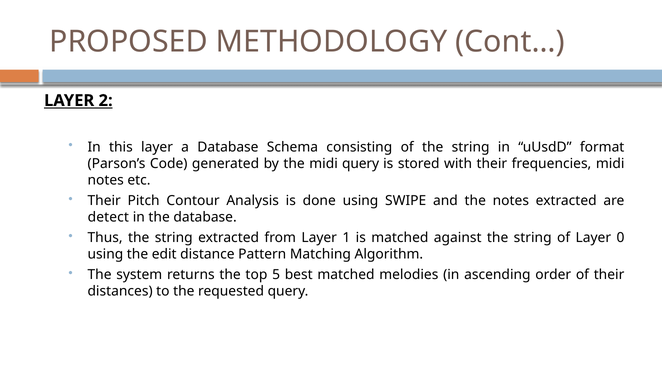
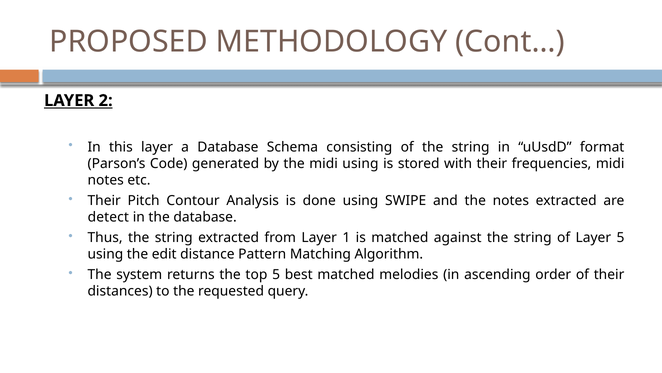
midi query: query -> using
Layer 0: 0 -> 5
